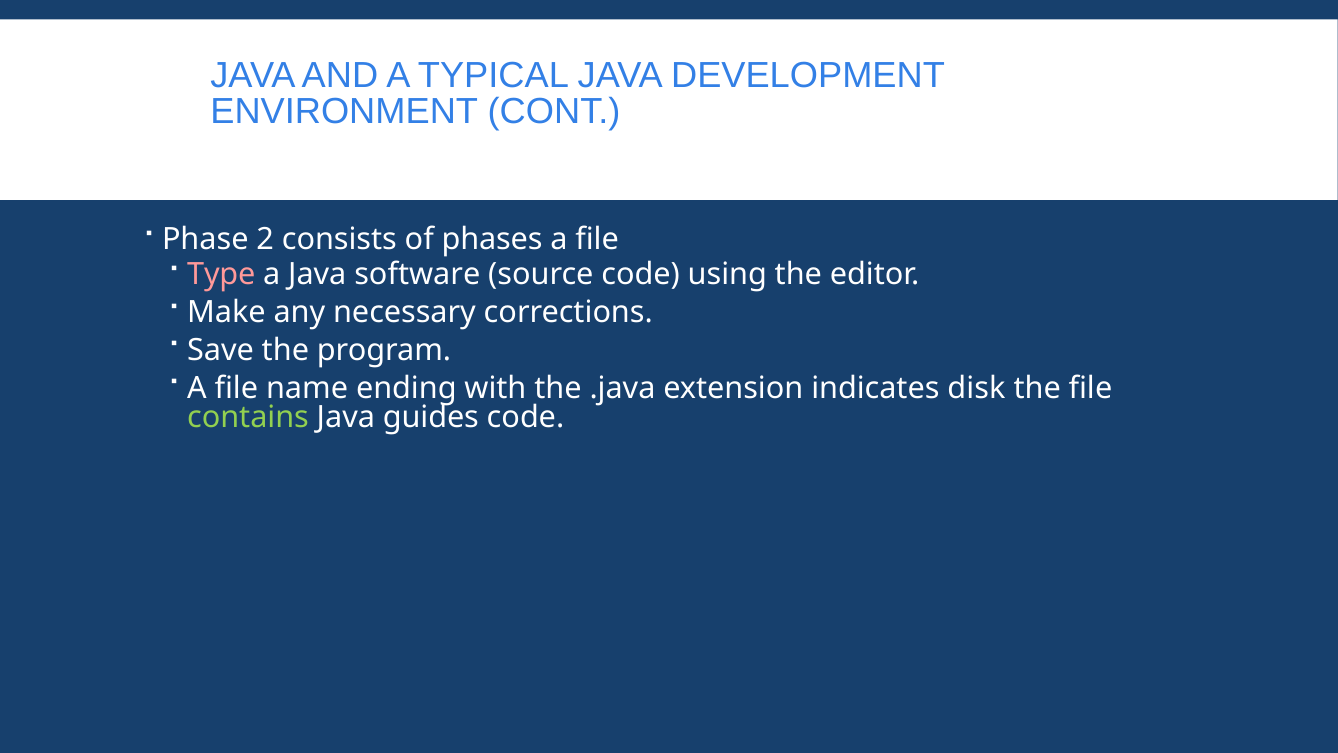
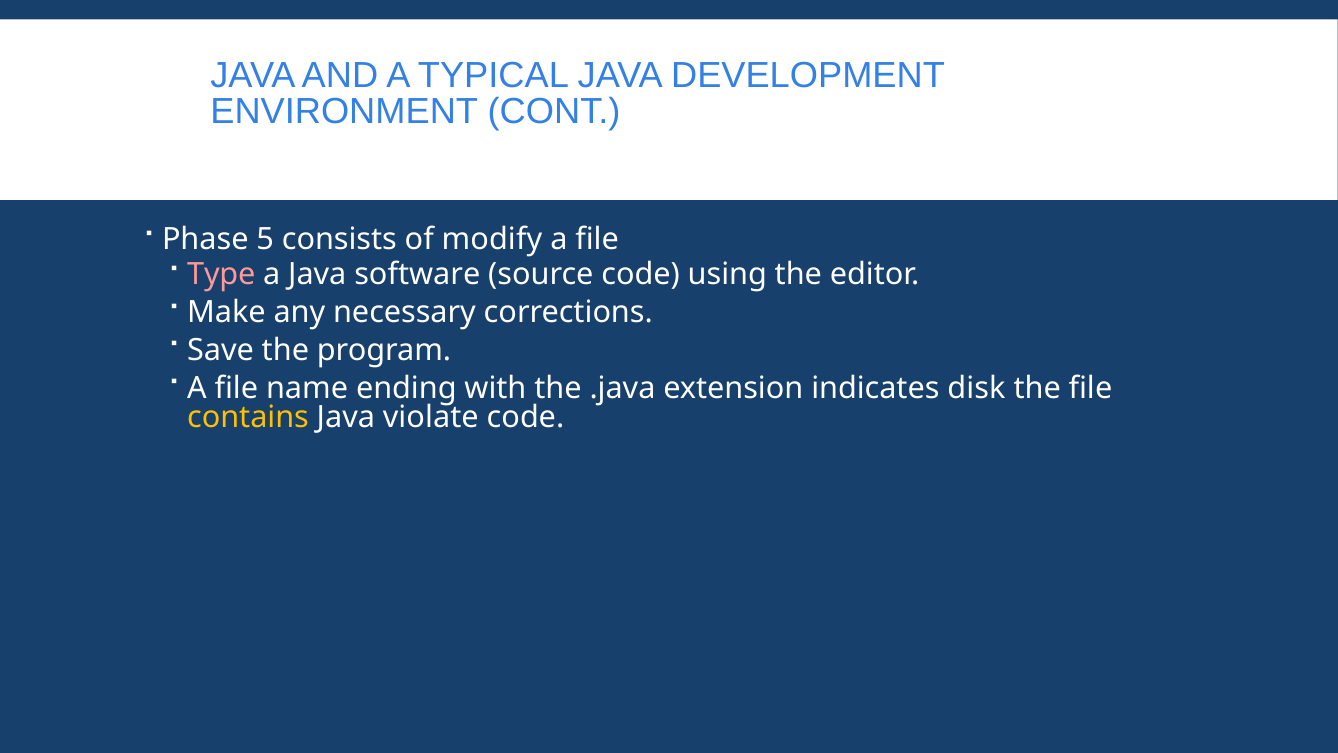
2: 2 -> 5
phases: phases -> modify
contains colour: light green -> yellow
guides: guides -> violate
